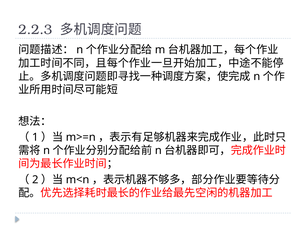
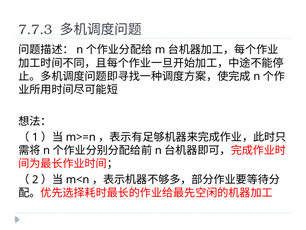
2.2.3: 2.2.3 -> 7.7.3
